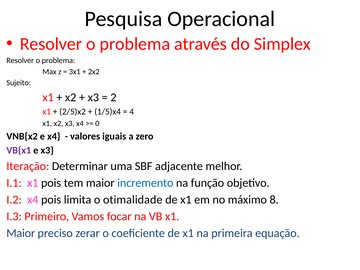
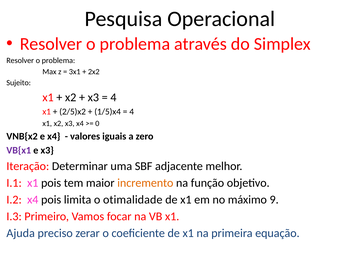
2 at (113, 97): 2 -> 4
incremento colour: blue -> orange
8: 8 -> 9
Maior at (21, 233): Maior -> Ajuda
